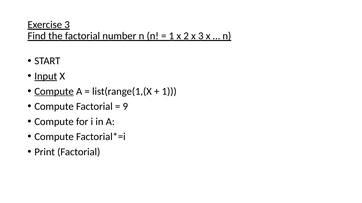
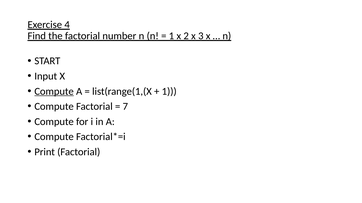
Exercise 3: 3 -> 4
Input underline: present -> none
9: 9 -> 7
